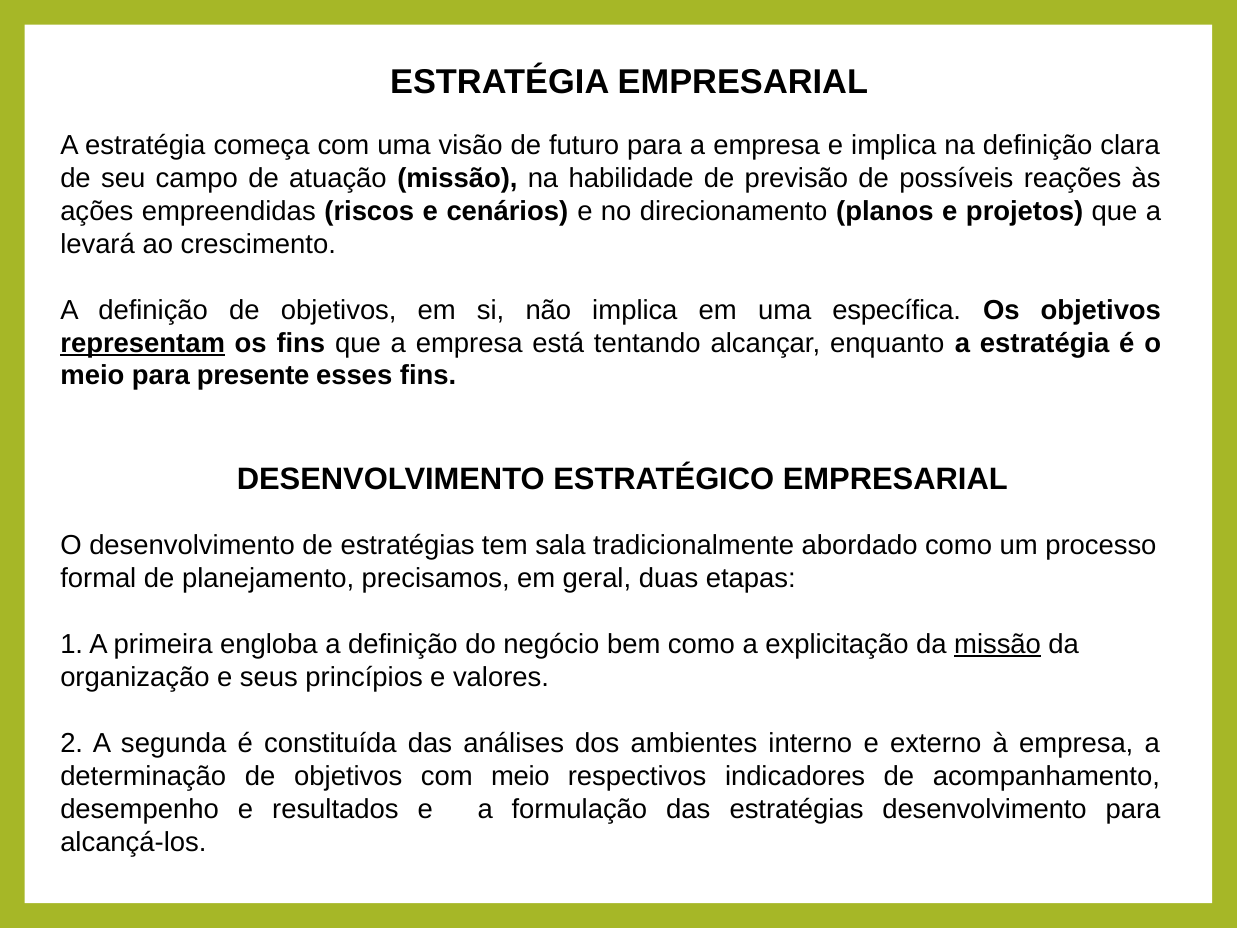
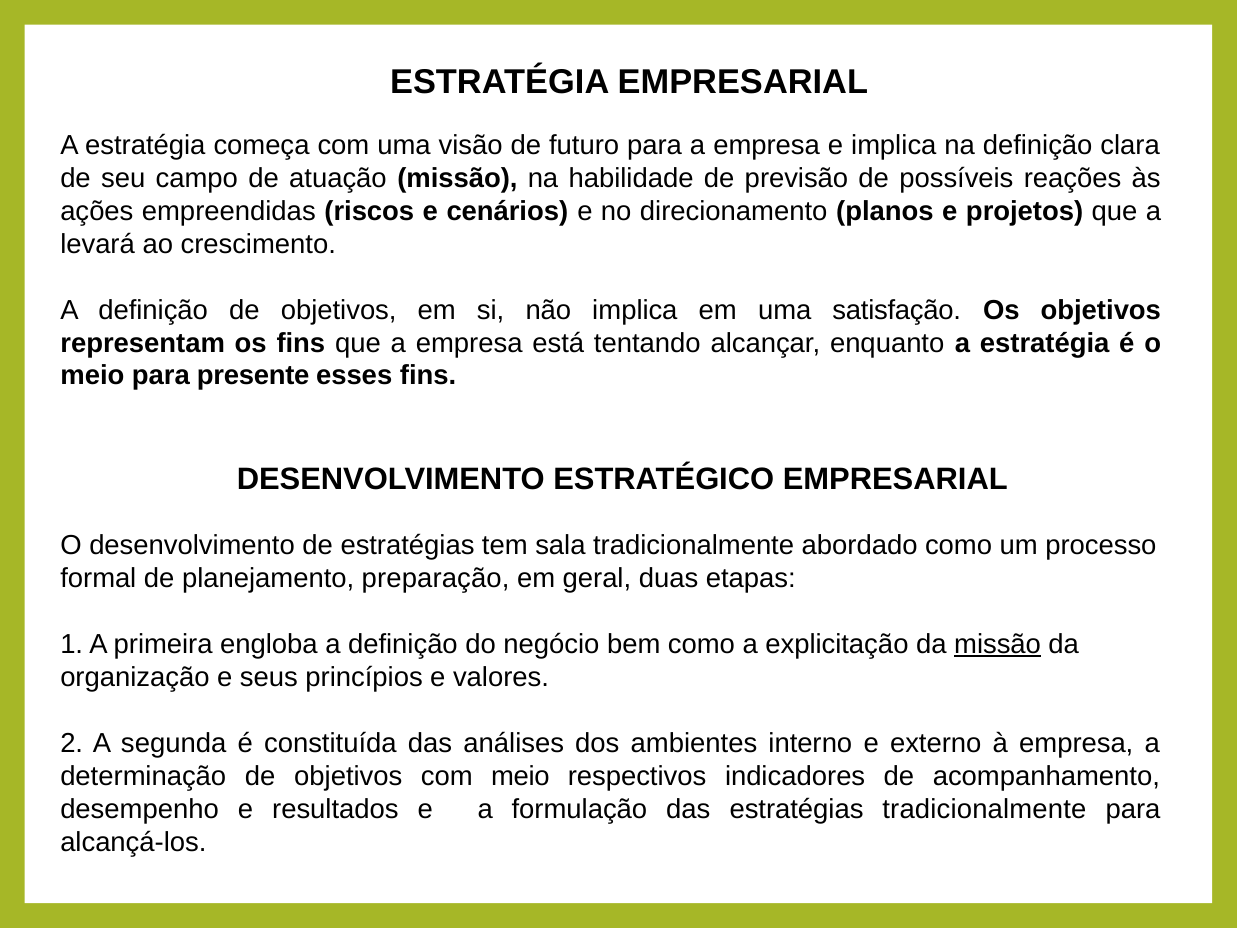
específica: específica -> satisfação
representam underline: present -> none
precisamos: precisamos -> preparação
estratégias desenvolvimento: desenvolvimento -> tradicionalmente
